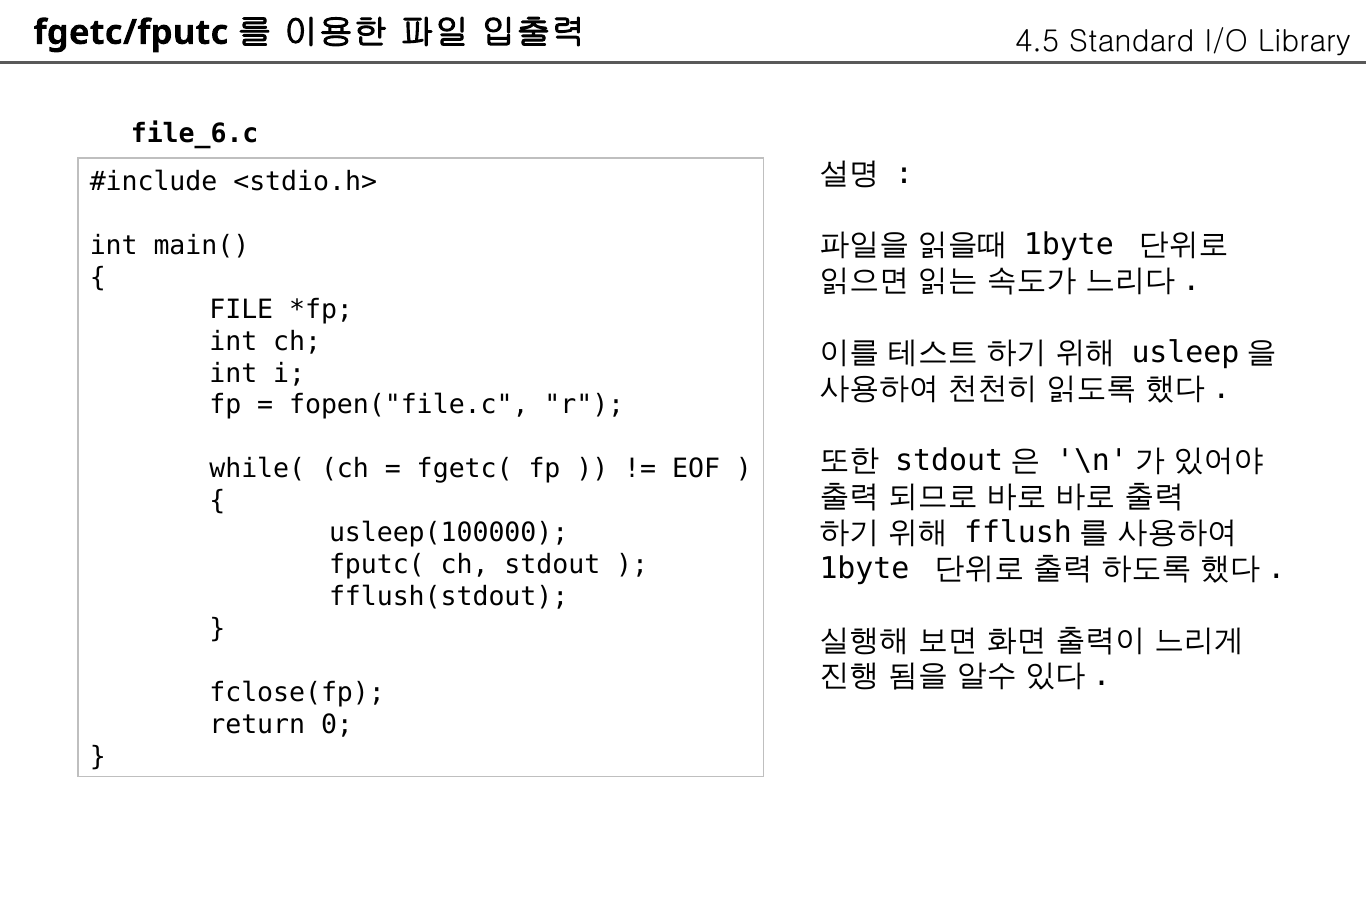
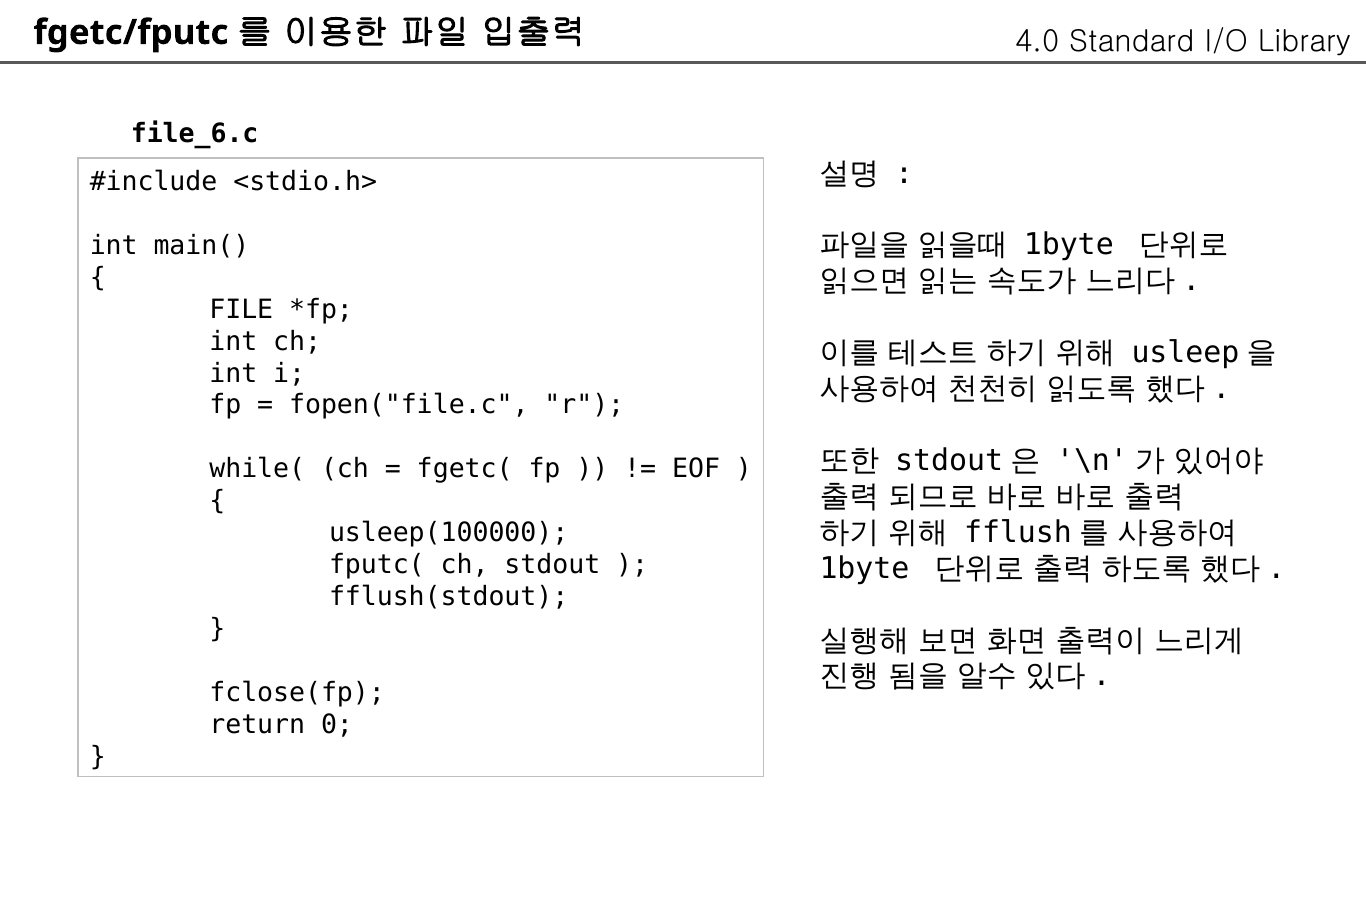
4.5: 4.5 -> 4.0
